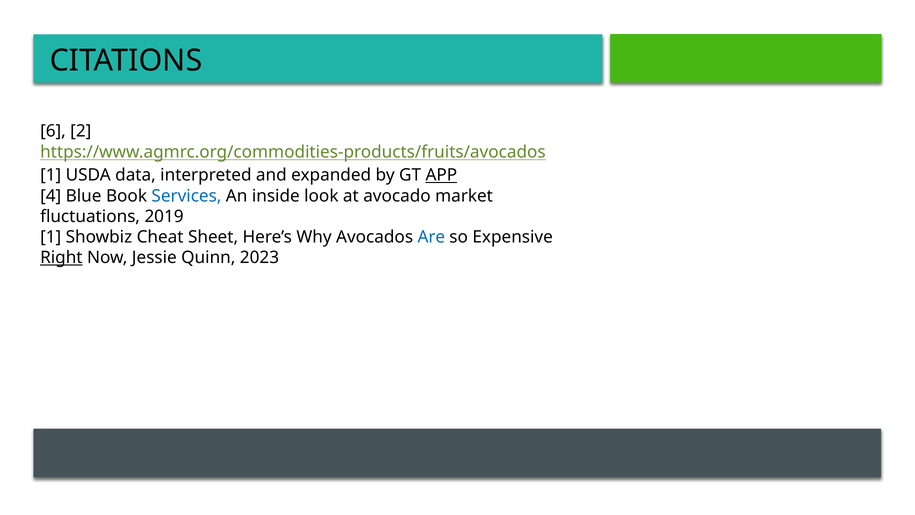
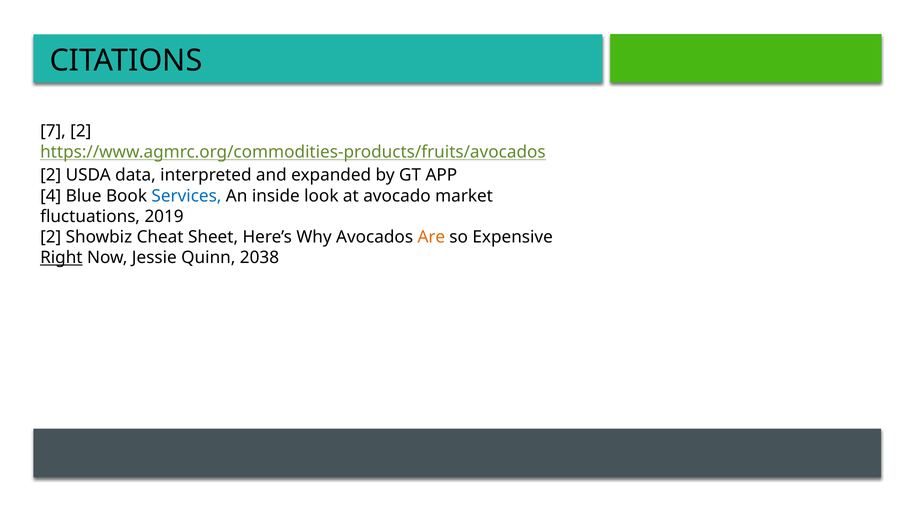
6: 6 -> 7
1 at (51, 175): 1 -> 2
APP underline: present -> none
1 at (51, 237): 1 -> 2
Are colour: blue -> orange
2023: 2023 -> 2038
